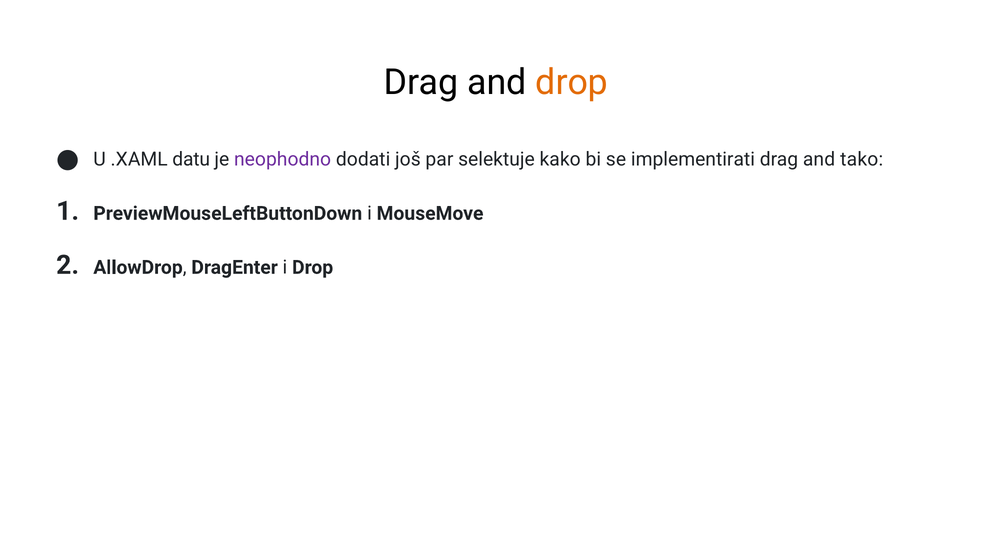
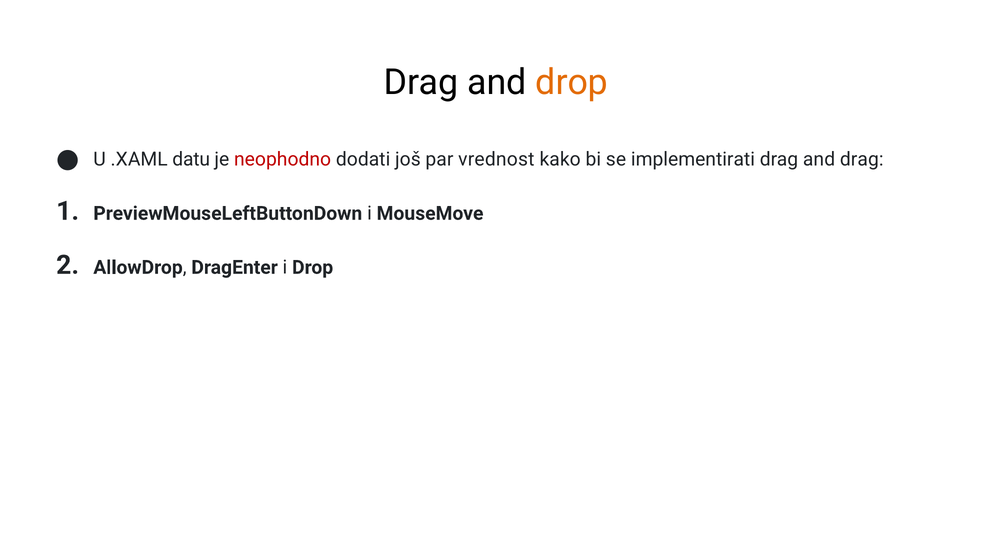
neophodno colour: purple -> red
selektuje: selektuje -> vrednost
and tako: tako -> drag
